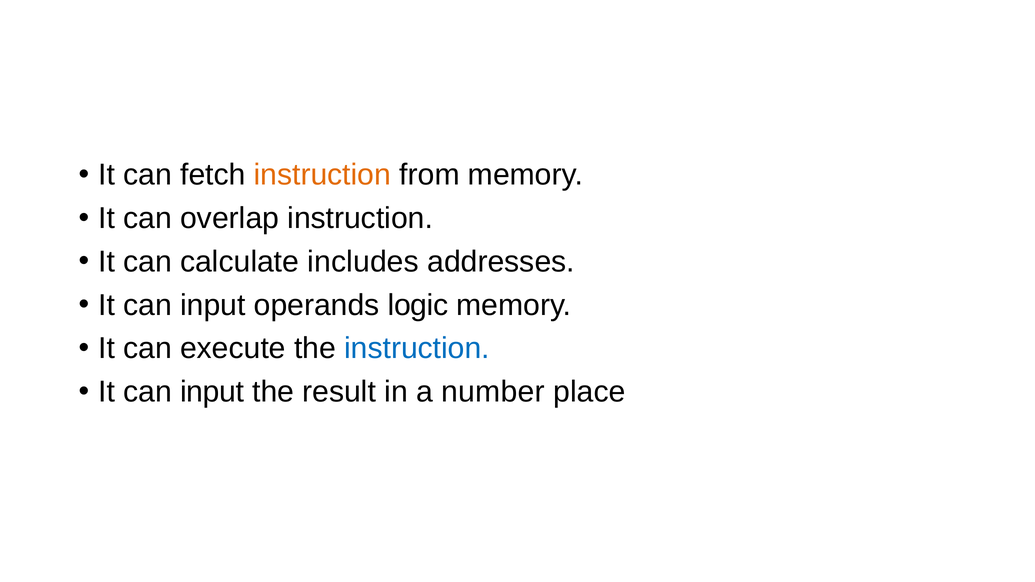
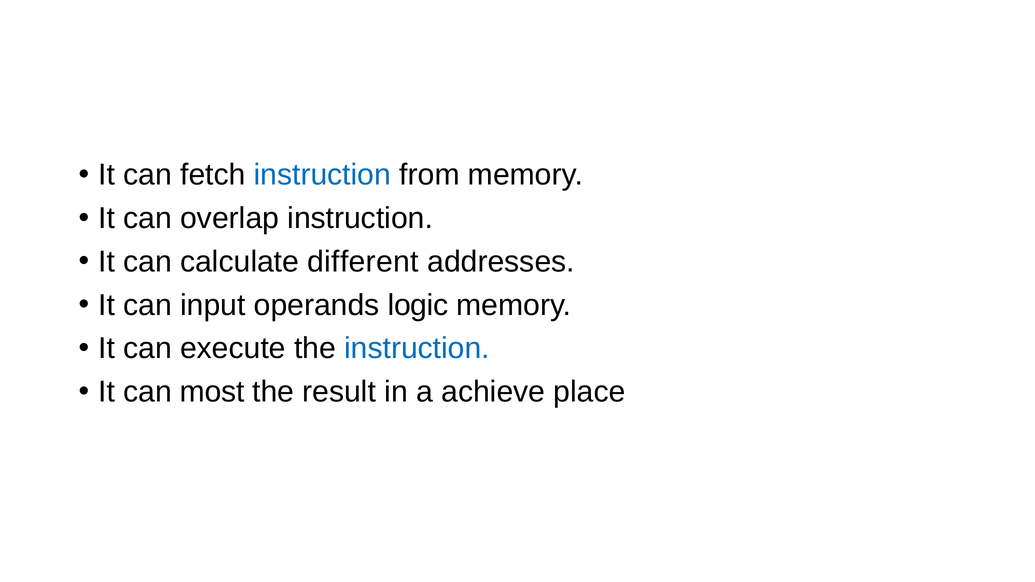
instruction at (322, 175) colour: orange -> blue
includes: includes -> different
input at (212, 392): input -> most
number: number -> achieve
